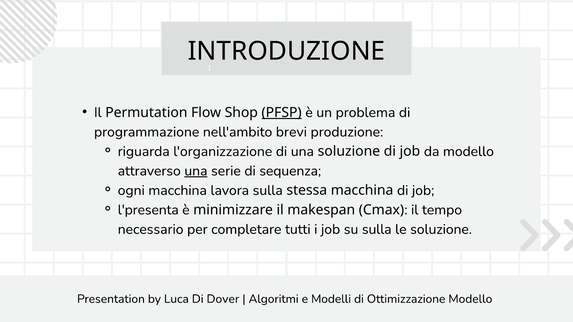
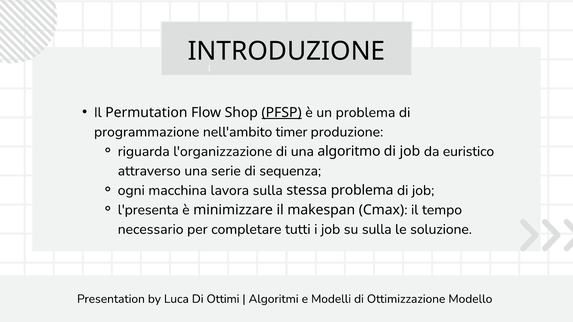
brevi: brevi -> timer
una soluzione: soluzione -> algoritmo
da modello: modello -> euristico
una at (196, 171) underline: present -> none
stessa macchina: macchina -> problema
Dover: Dover -> Ottimi
